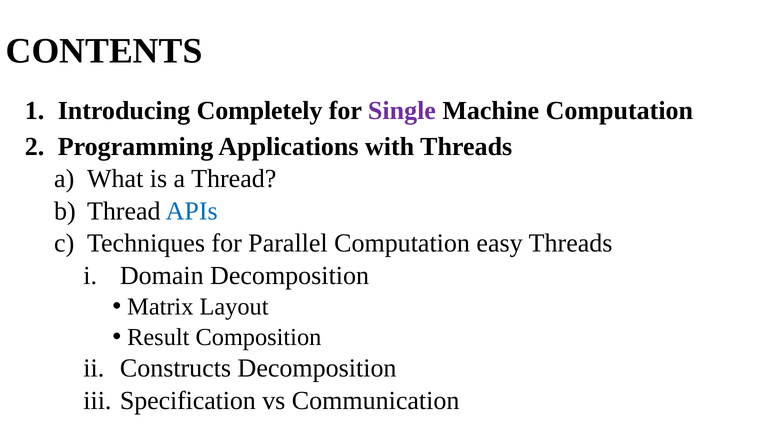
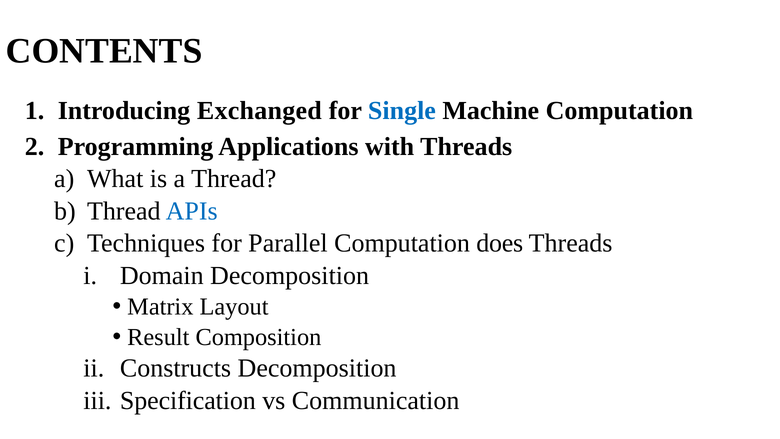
Completely: Completely -> Exchanged
Single colour: purple -> blue
easy: easy -> does
